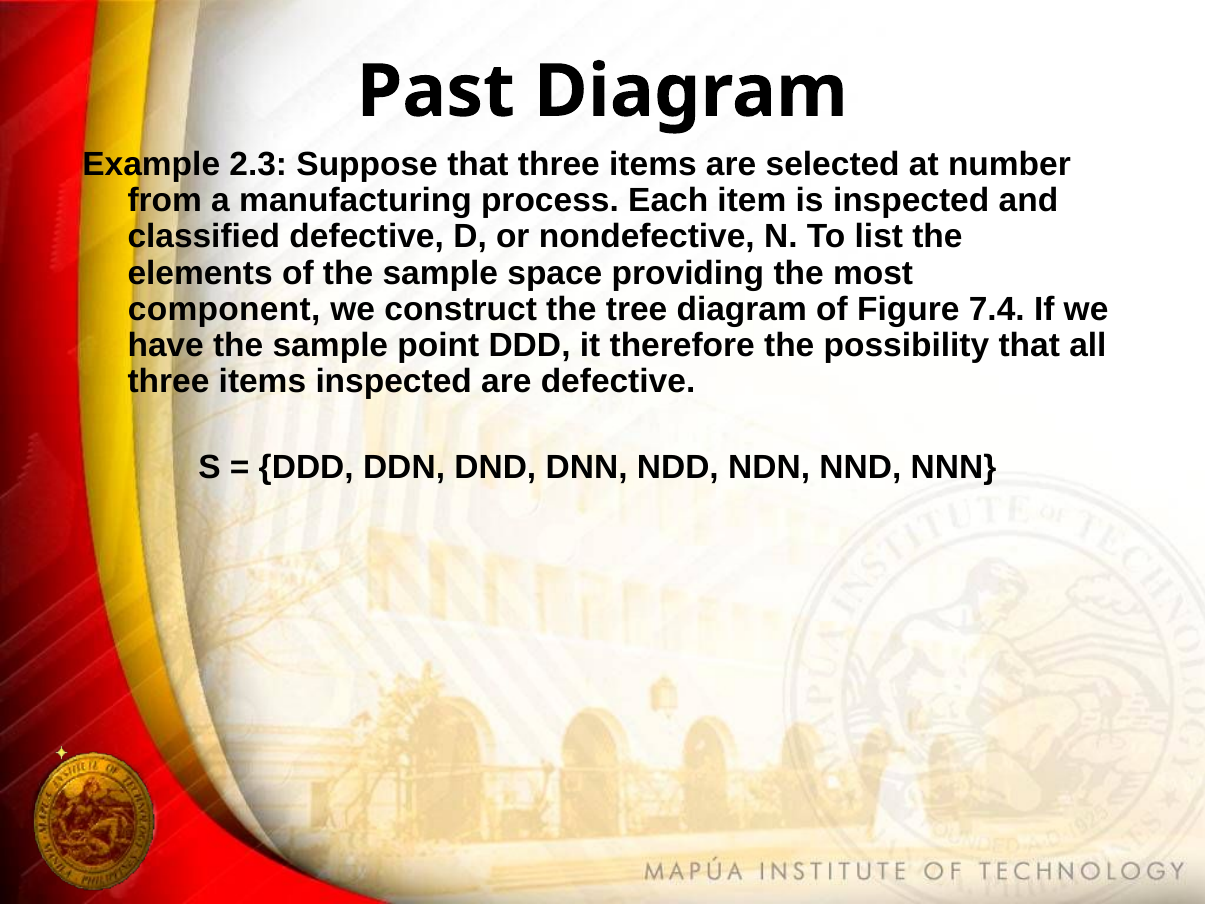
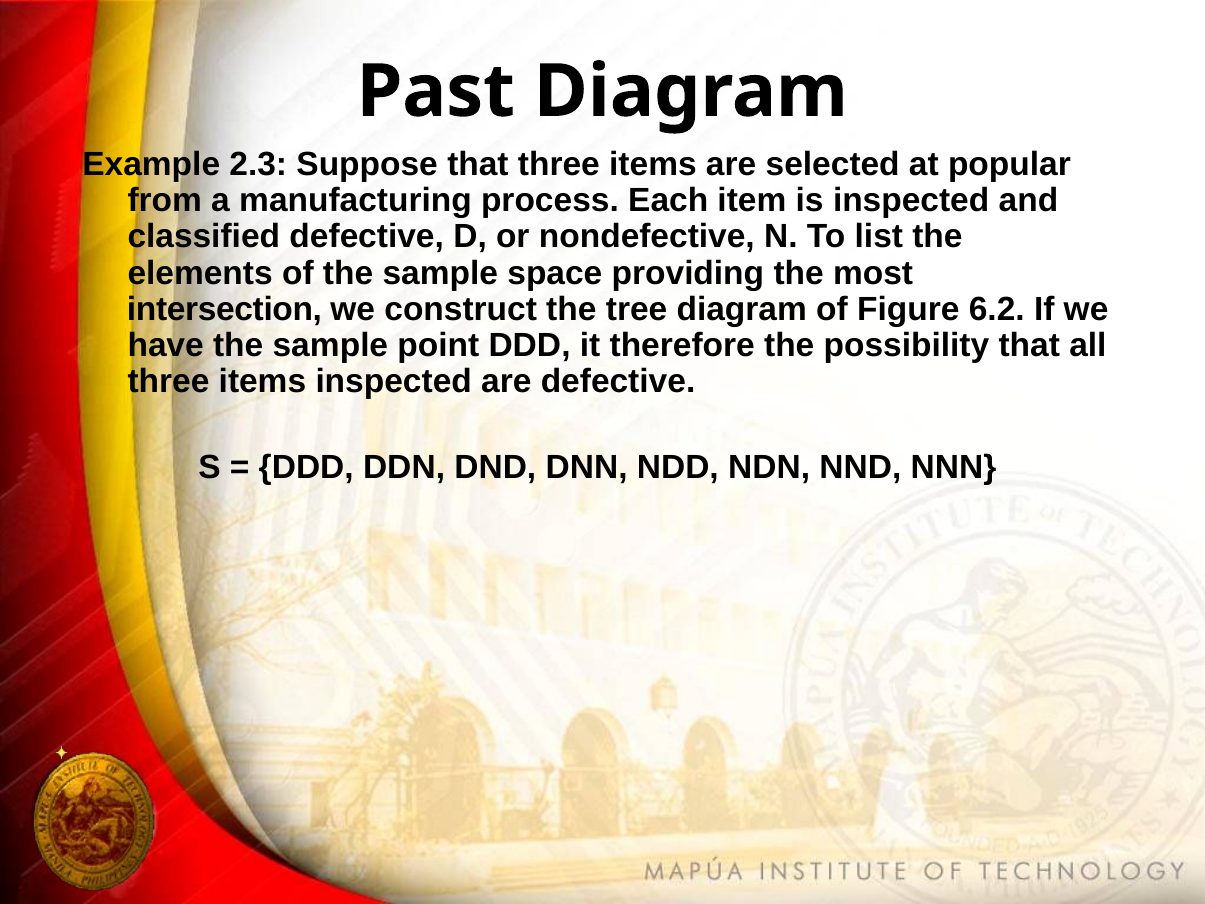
number: number -> popular
component: component -> intersection
7.4: 7.4 -> 6.2
